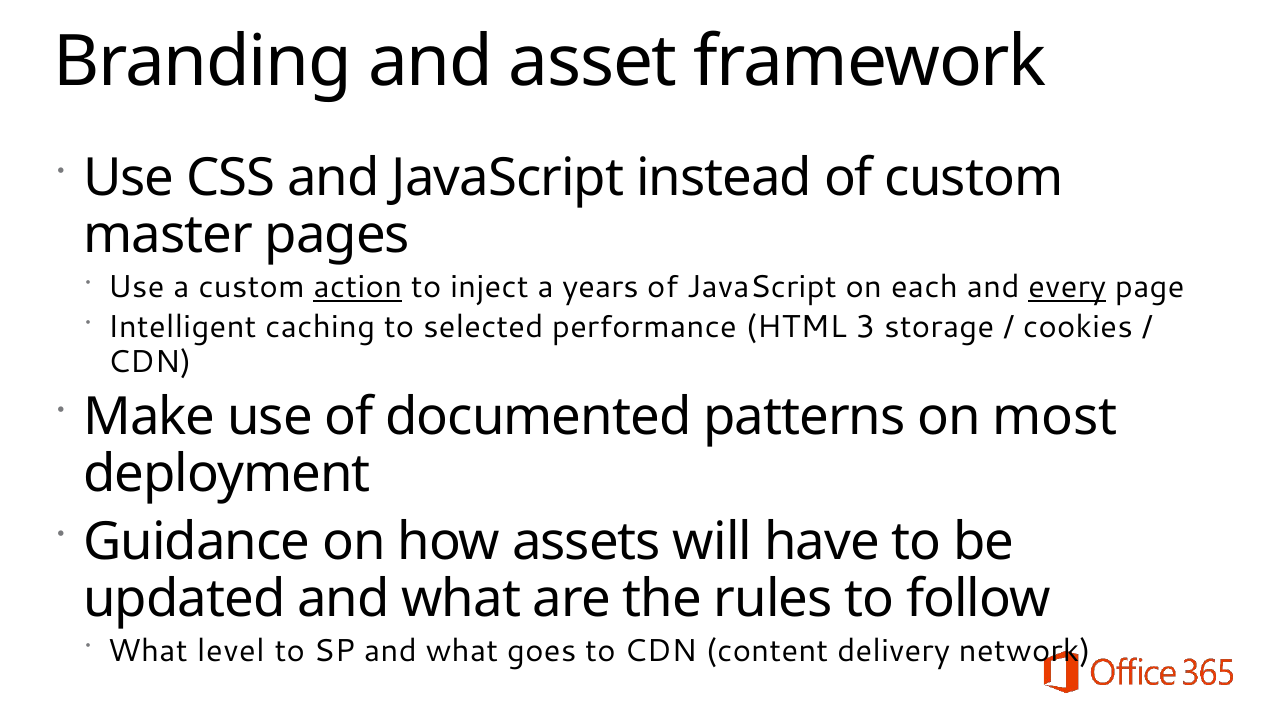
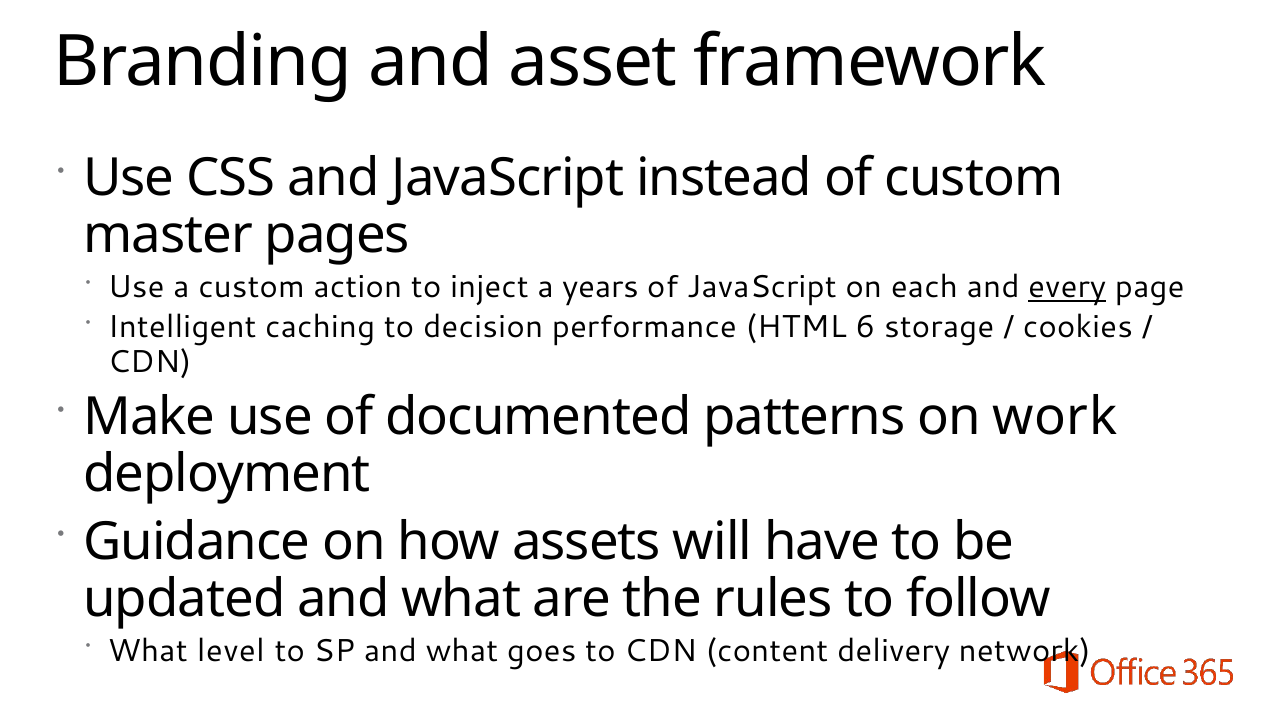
action underline: present -> none
selected: selected -> decision
3: 3 -> 6
most: most -> work
